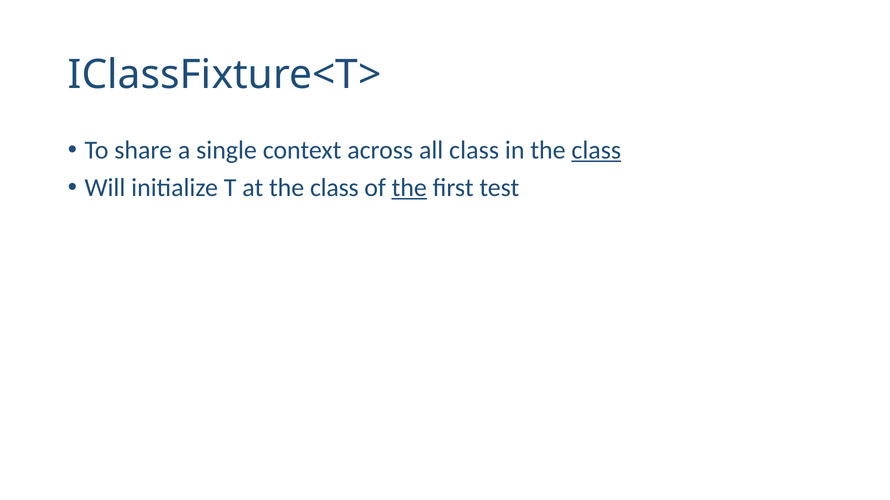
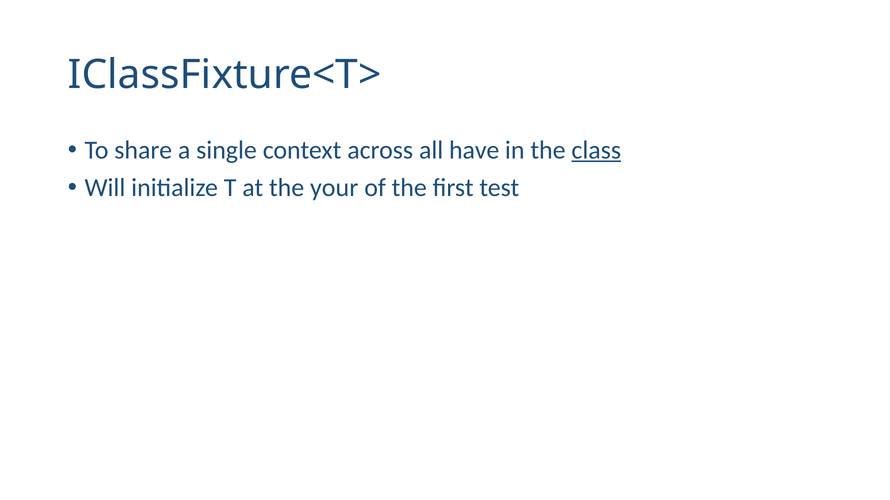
all class: class -> have
at the class: class -> your
the at (409, 188) underline: present -> none
